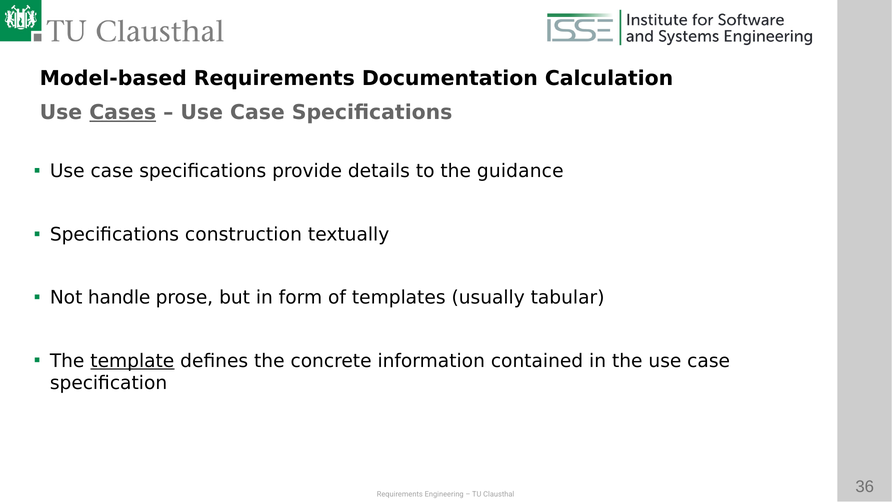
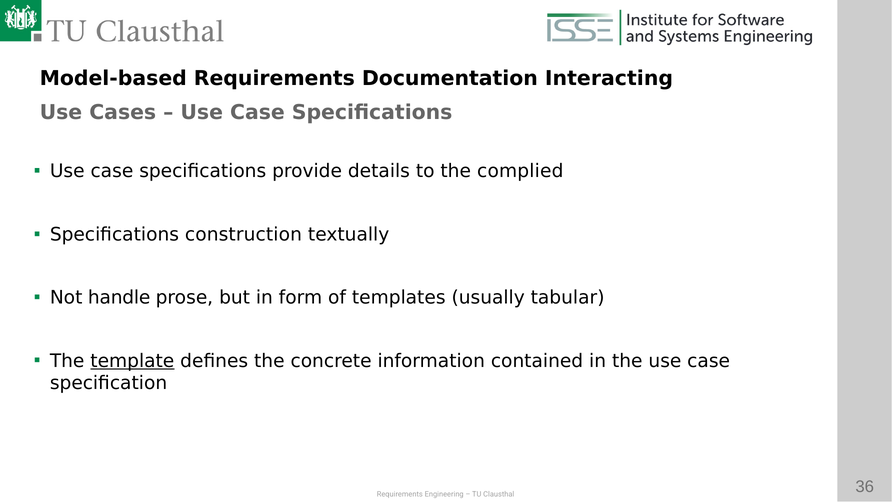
Calculation: Calculation -> Interacting
Cases underline: present -> none
guidance: guidance -> complied
